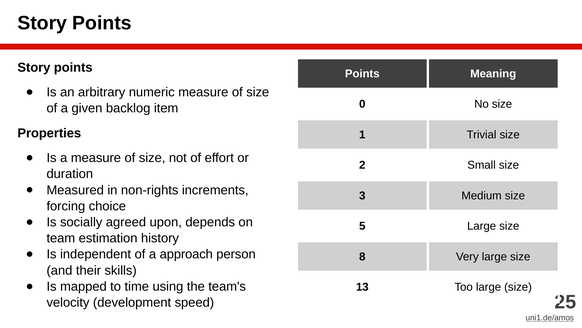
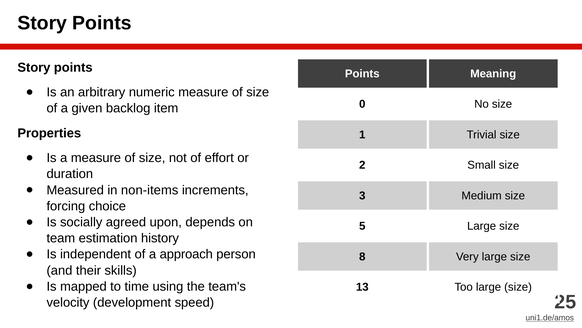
non-rights: non-rights -> non-items
